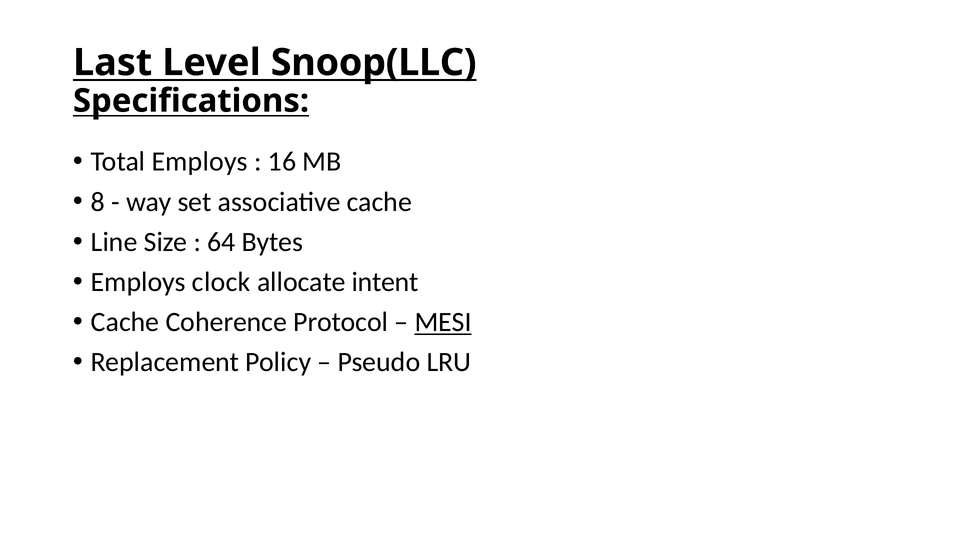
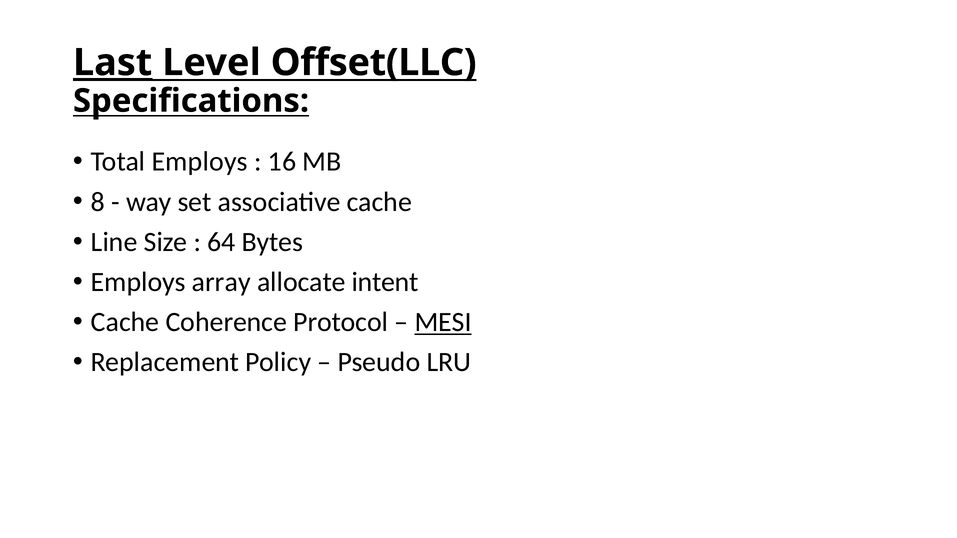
Last underline: none -> present
Snoop(LLC: Snoop(LLC -> Offset(LLC
clock: clock -> array
